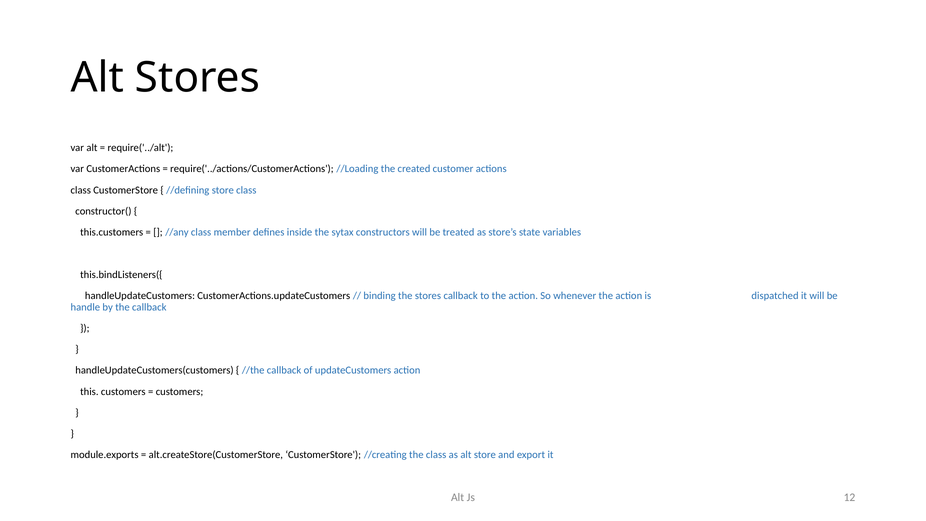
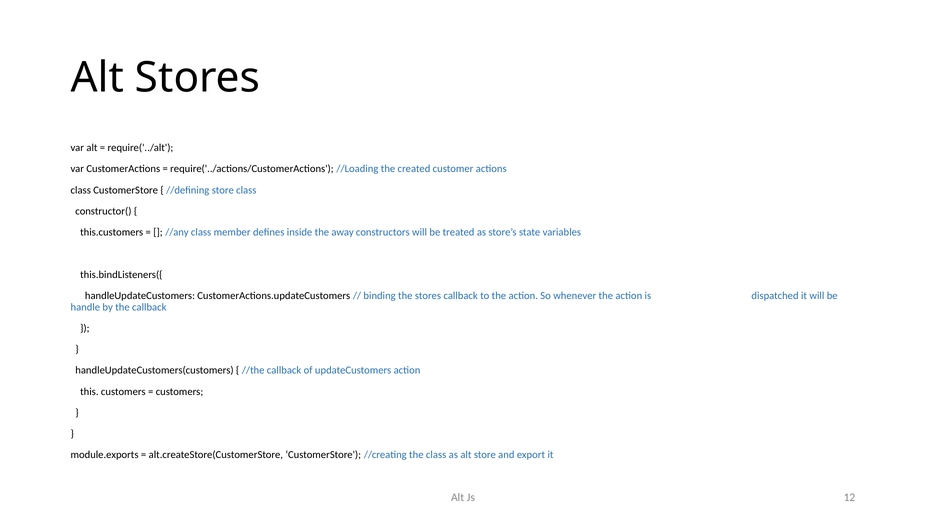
sytax: sytax -> away
